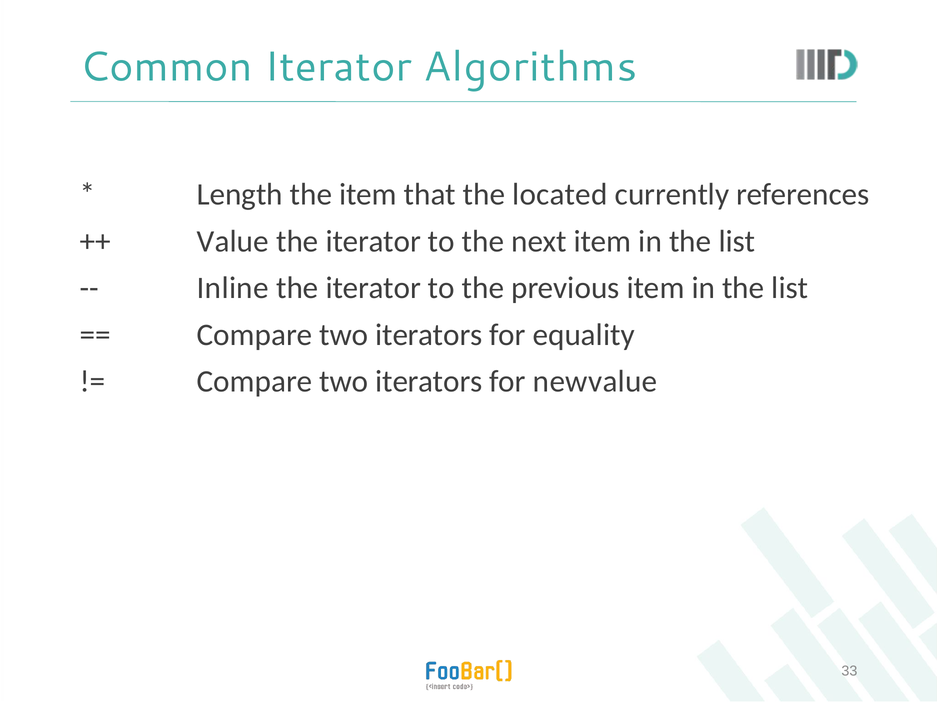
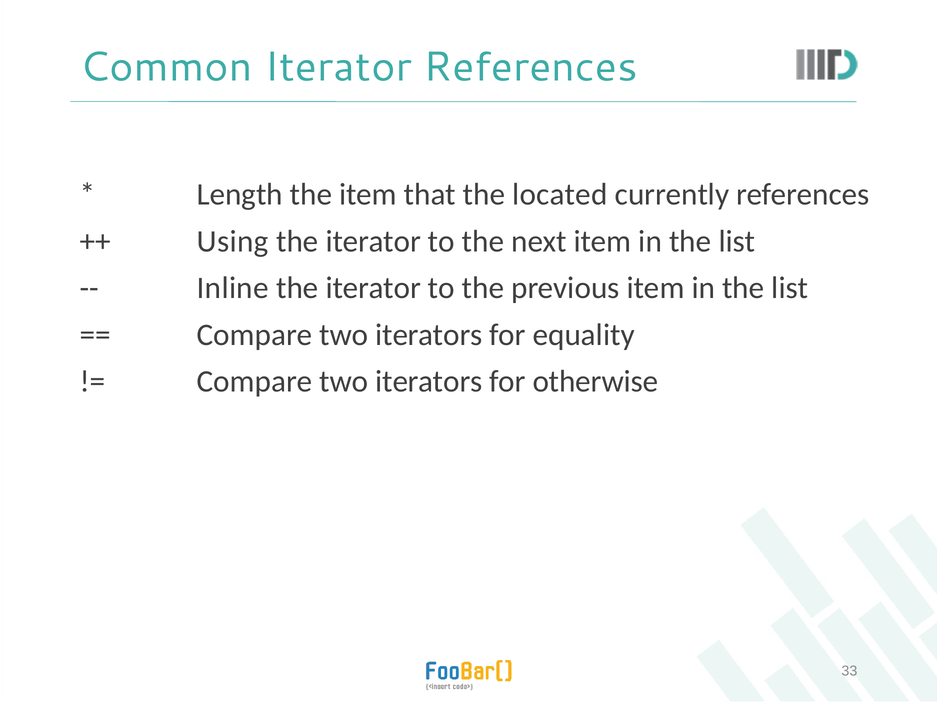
Iterator Algorithms: Algorithms -> References
Value: Value -> Using
newvalue: newvalue -> otherwise
